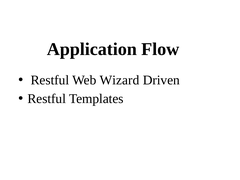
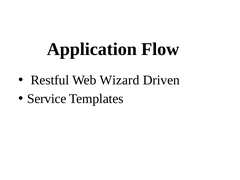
Restful at (47, 99): Restful -> Service
